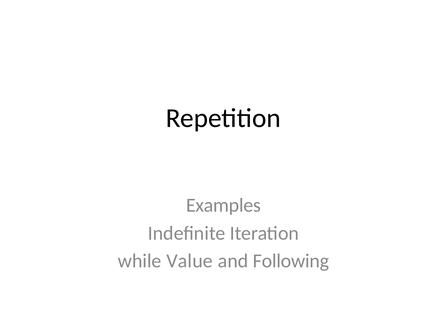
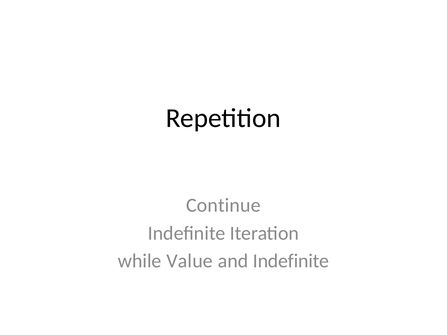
Examples: Examples -> Continue
and Following: Following -> Indefinite
